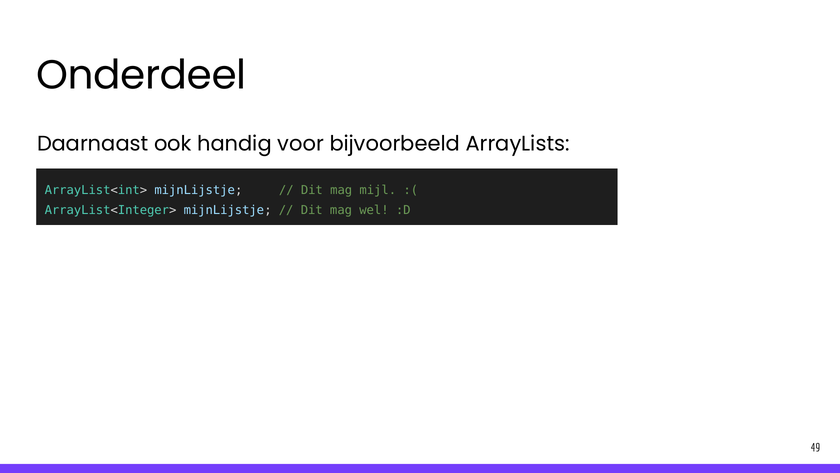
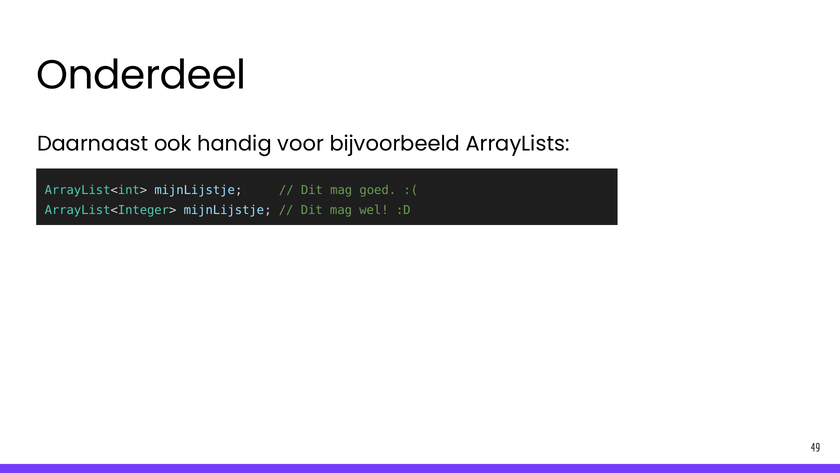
mijl: mijl -> goed
